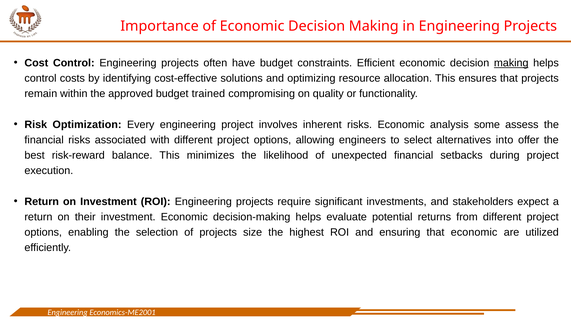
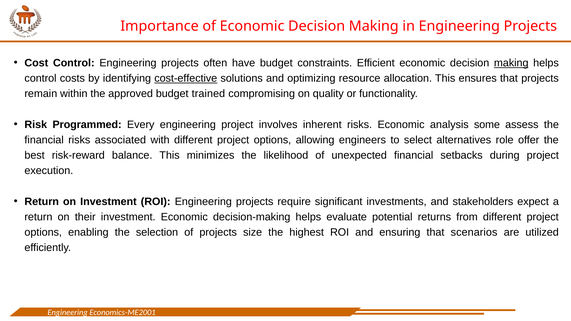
cost-effective underline: none -> present
Optimization: Optimization -> Programmed
into: into -> role
that economic: economic -> scenarios
